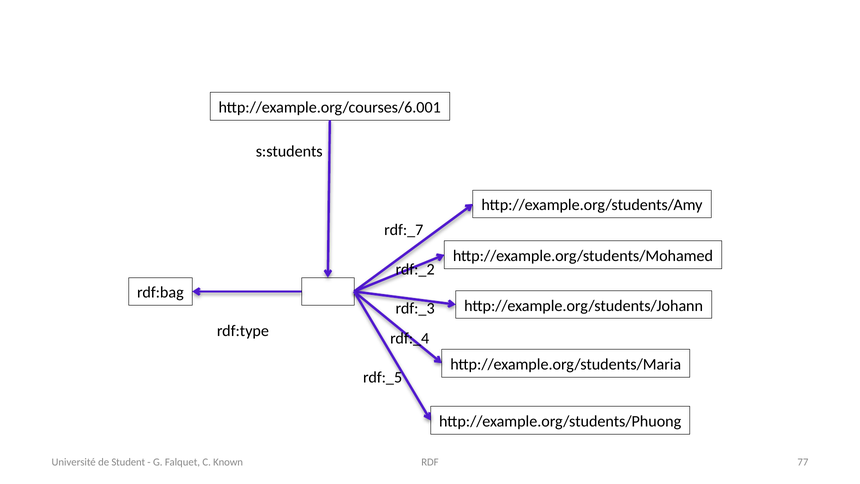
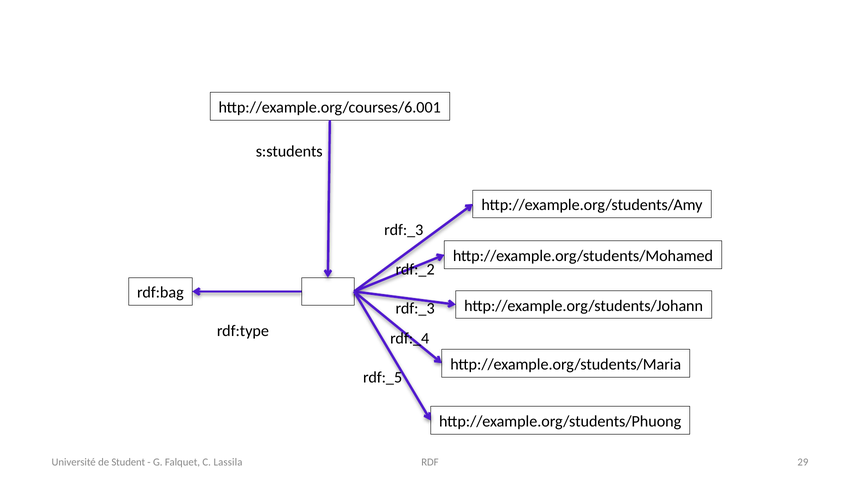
rdf:_7 at (404, 230): rdf:_7 -> rdf:_3
Known: Known -> Lassila
77: 77 -> 29
